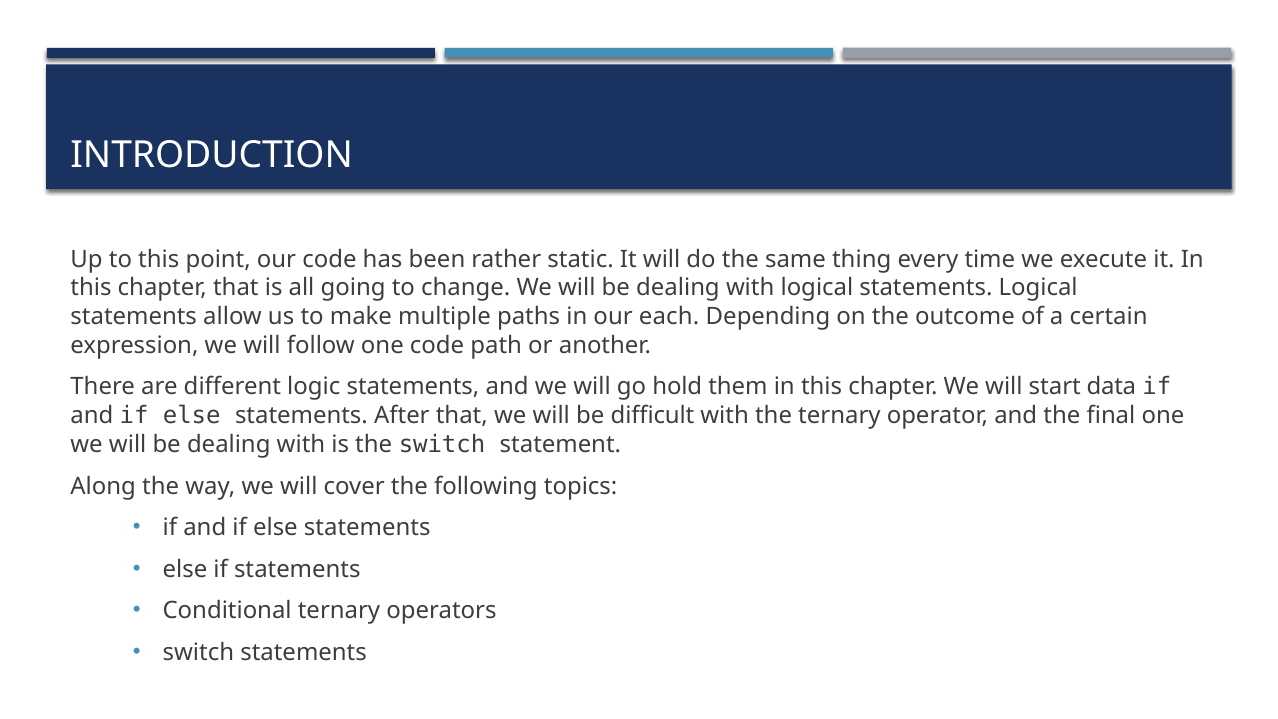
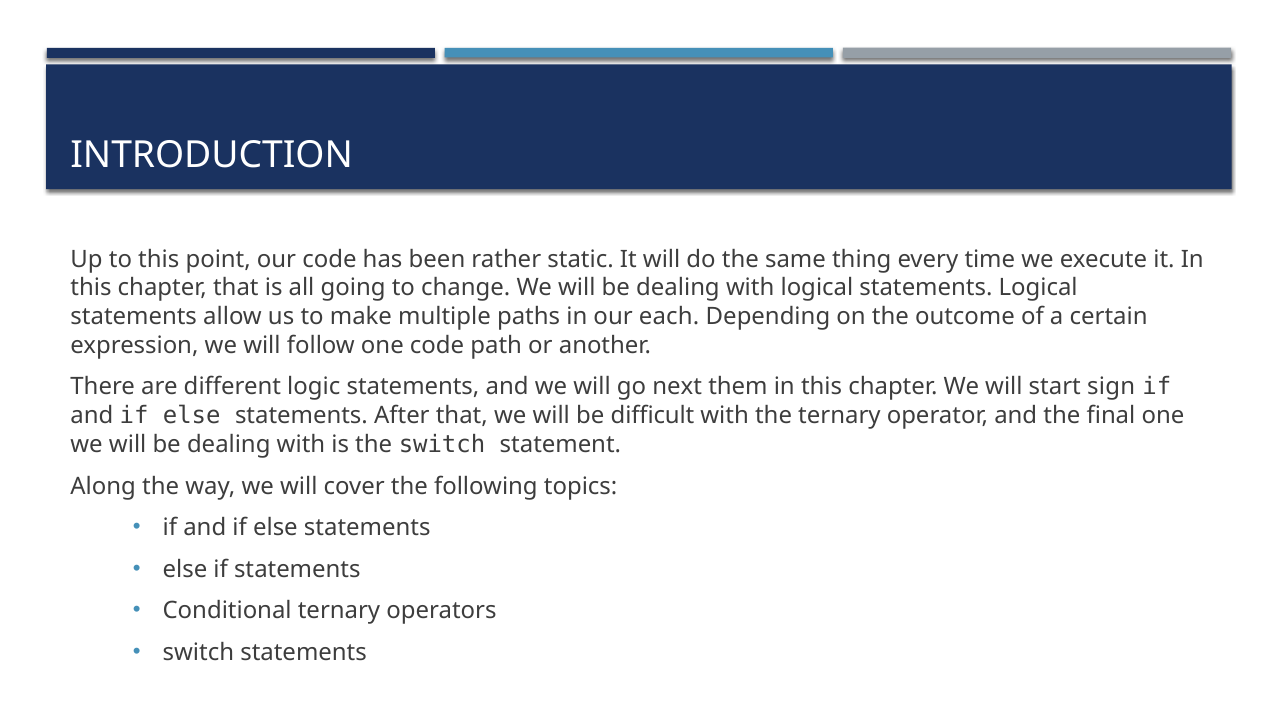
hold: hold -> next
data: data -> sign
